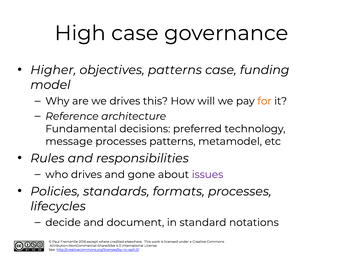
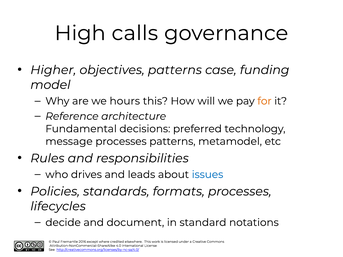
High case: case -> calls
we drives: drives -> hours
gone: gone -> leads
issues colour: purple -> blue
